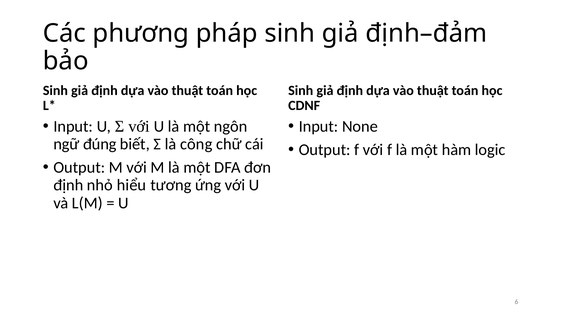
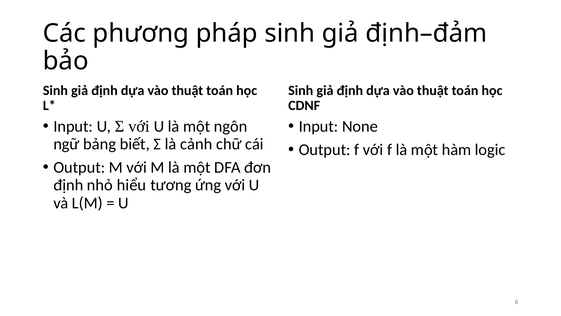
đúng: đúng -> bảng
công: công -> cảnh
